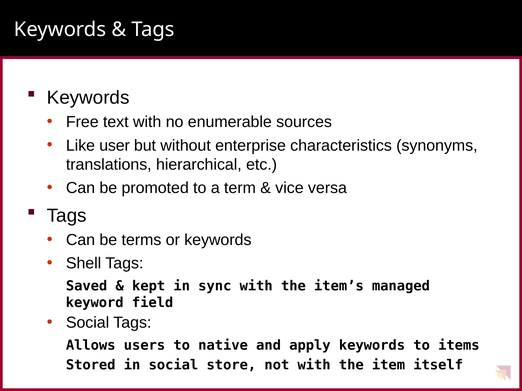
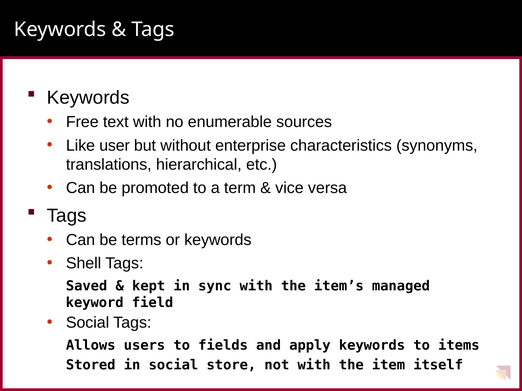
native: native -> fields
